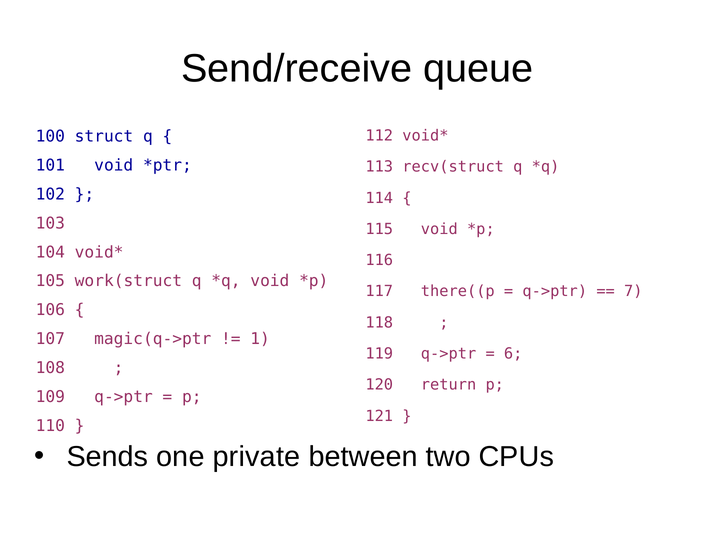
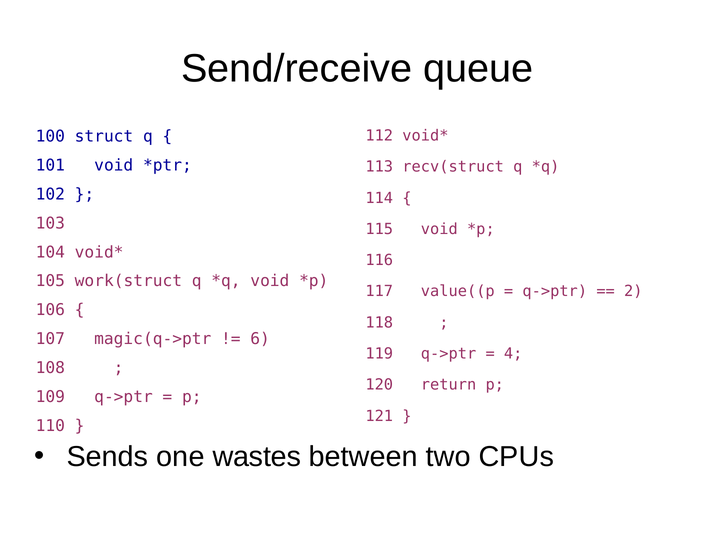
there((p: there((p -> value((p
7: 7 -> 2
1: 1 -> 6
6: 6 -> 4
private: private -> wastes
